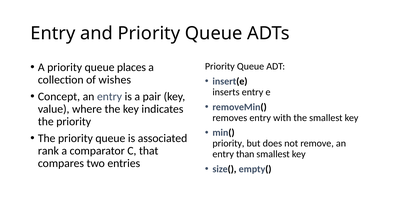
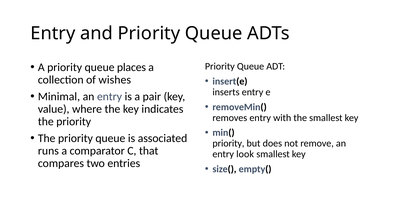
Concept: Concept -> Minimal
rank: rank -> runs
than: than -> look
